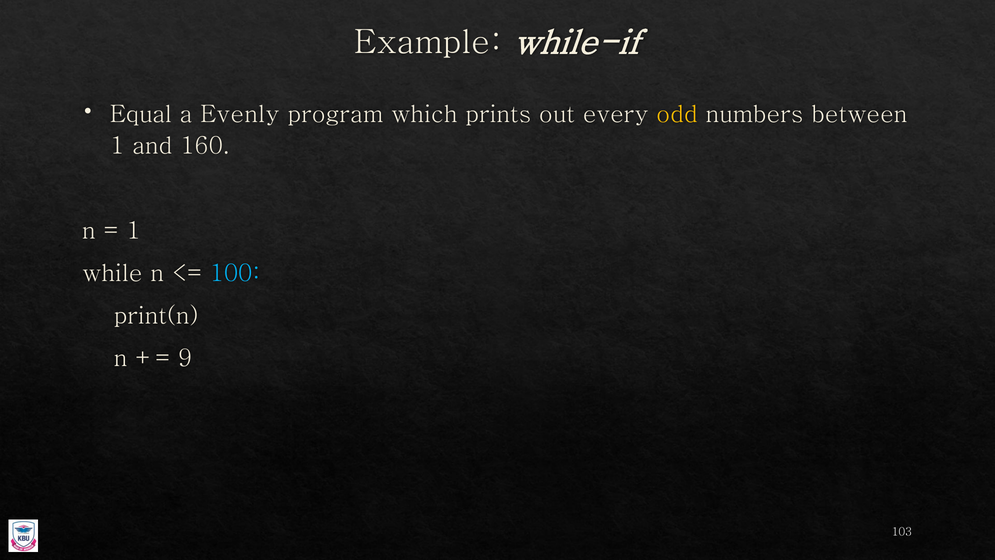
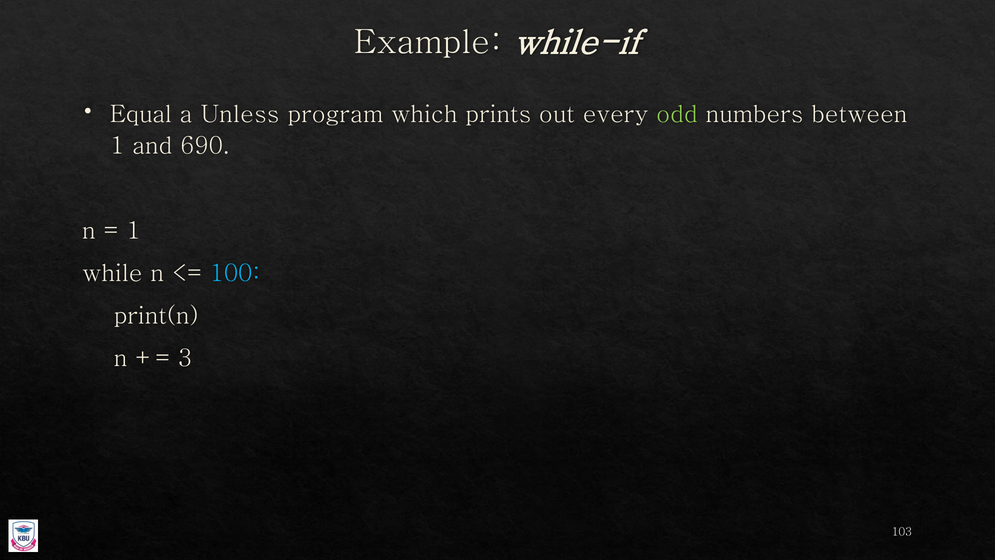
Evenly: Evenly -> Unless
odd colour: yellow -> light green
160: 160 -> 690
9: 9 -> 3
